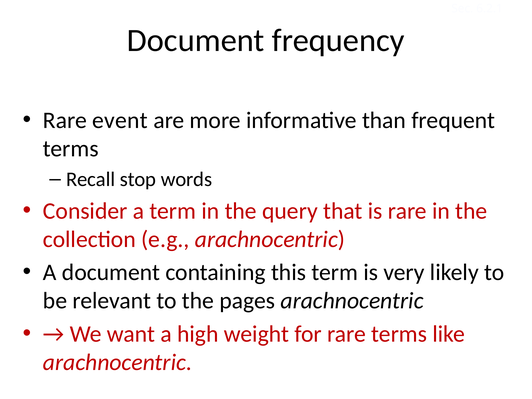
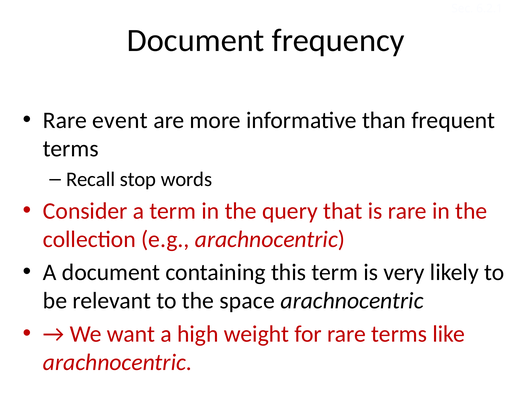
pages: pages -> space
